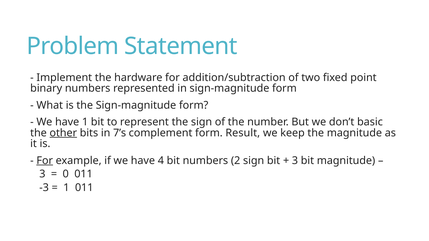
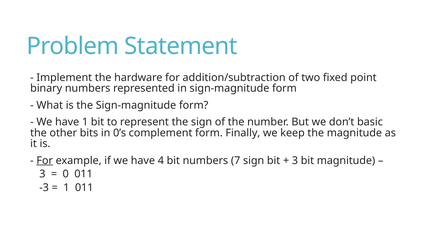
other underline: present -> none
7’s: 7’s -> 0’s
Result: Result -> Finally
2: 2 -> 7
